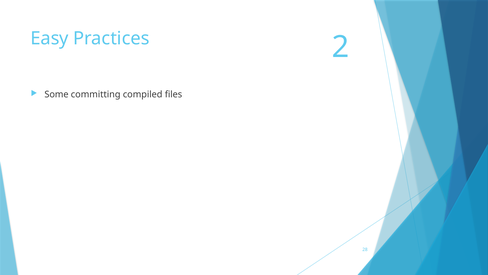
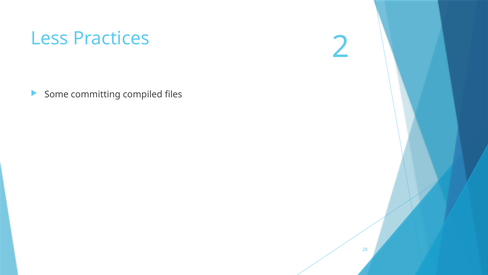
Easy: Easy -> Less
